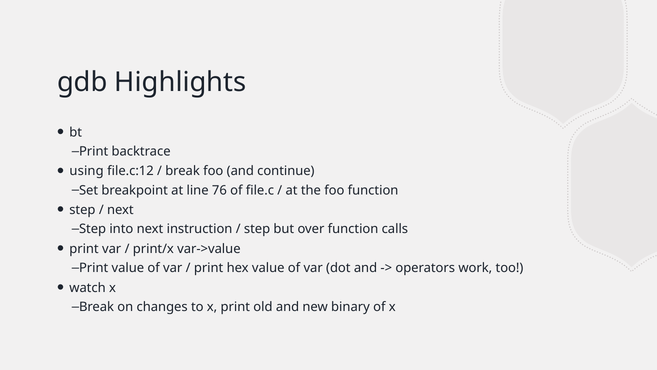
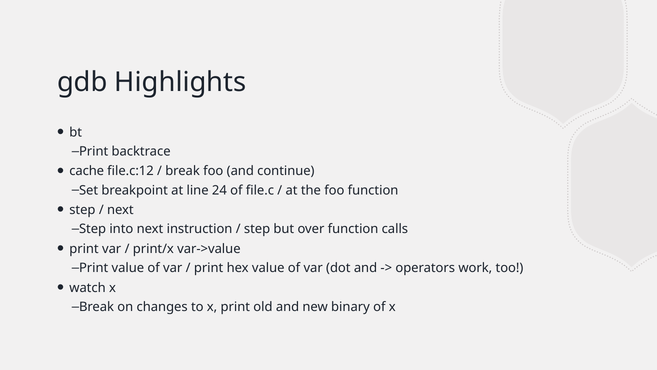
using: using -> cache
76: 76 -> 24
